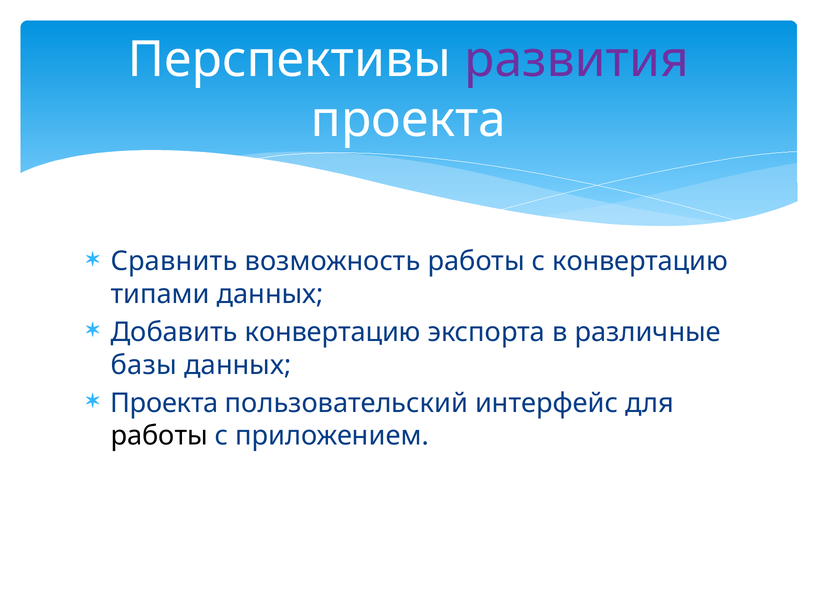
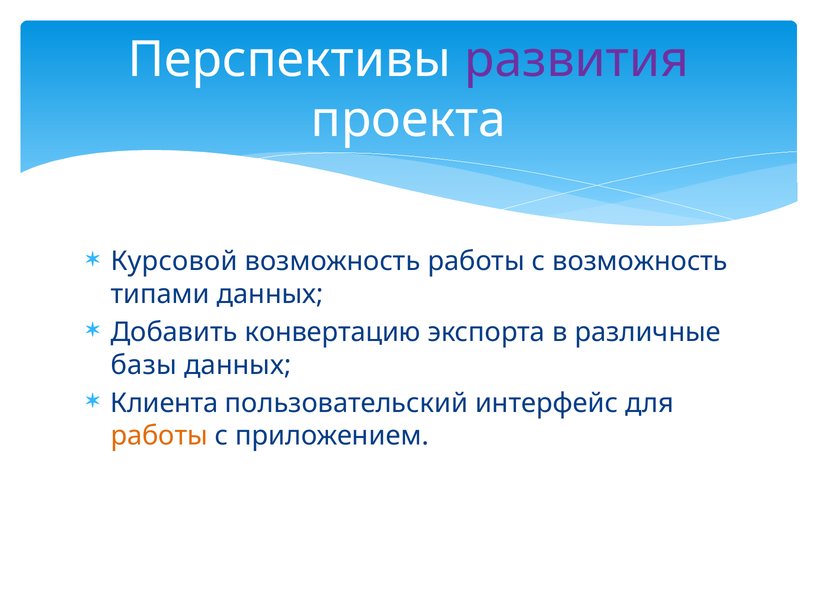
Сравнить: Сравнить -> Курсовой
с конвертацию: конвертацию -> возможность
Проекта at (164, 403): Проекта -> Клиента
работы at (159, 436) colour: black -> orange
